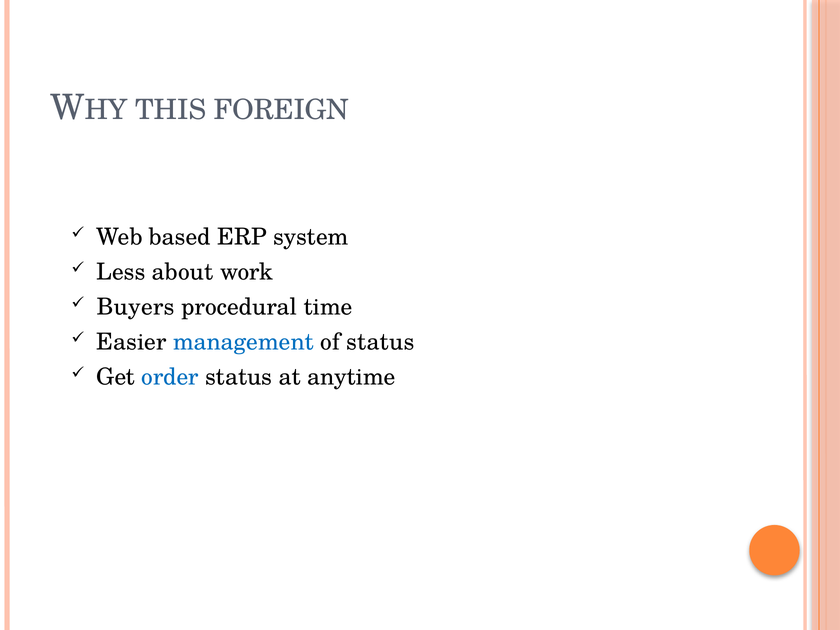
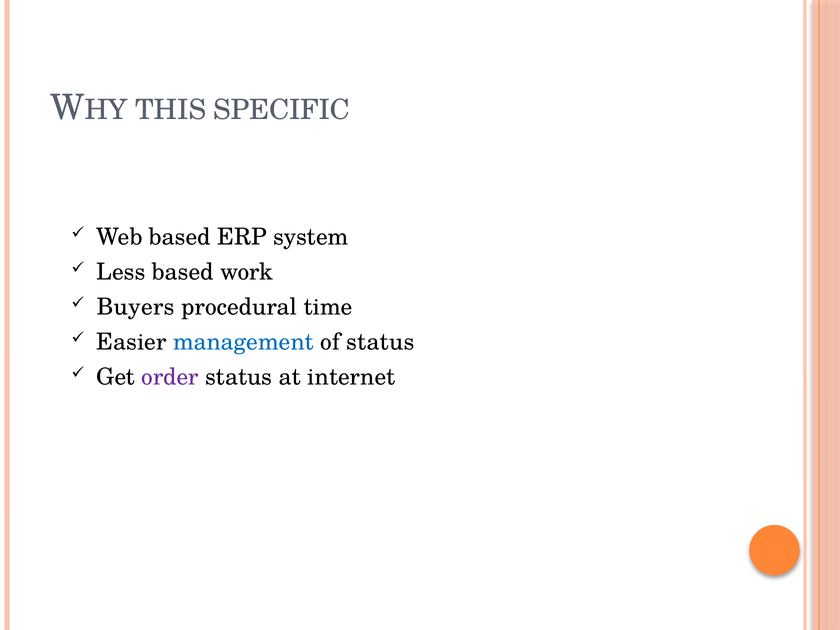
FOREIGN: FOREIGN -> SPECIFIC
Less about: about -> based
order colour: blue -> purple
anytime: anytime -> internet
